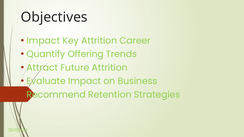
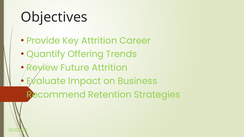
Impact at (43, 41): Impact -> Provide
Attract: Attract -> Review
